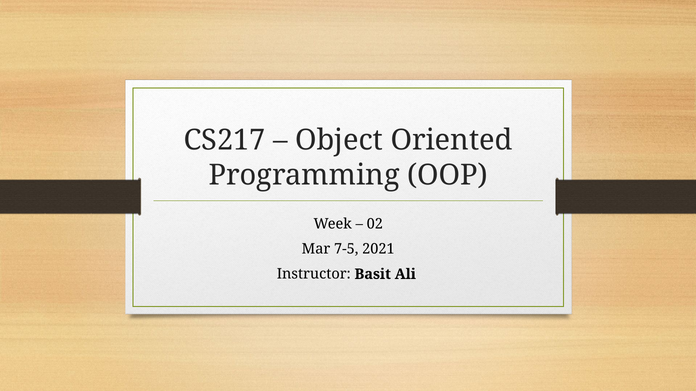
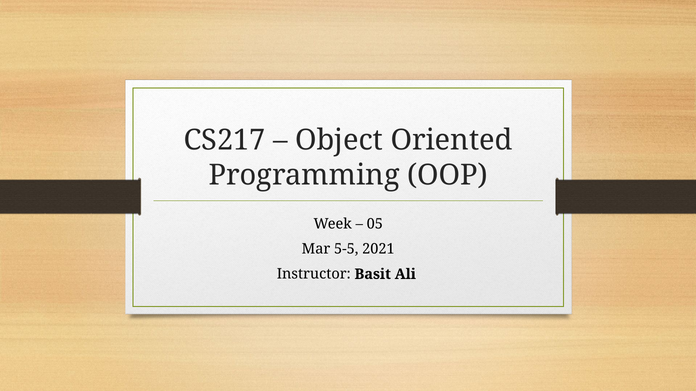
02: 02 -> 05
7-5: 7-5 -> 5-5
